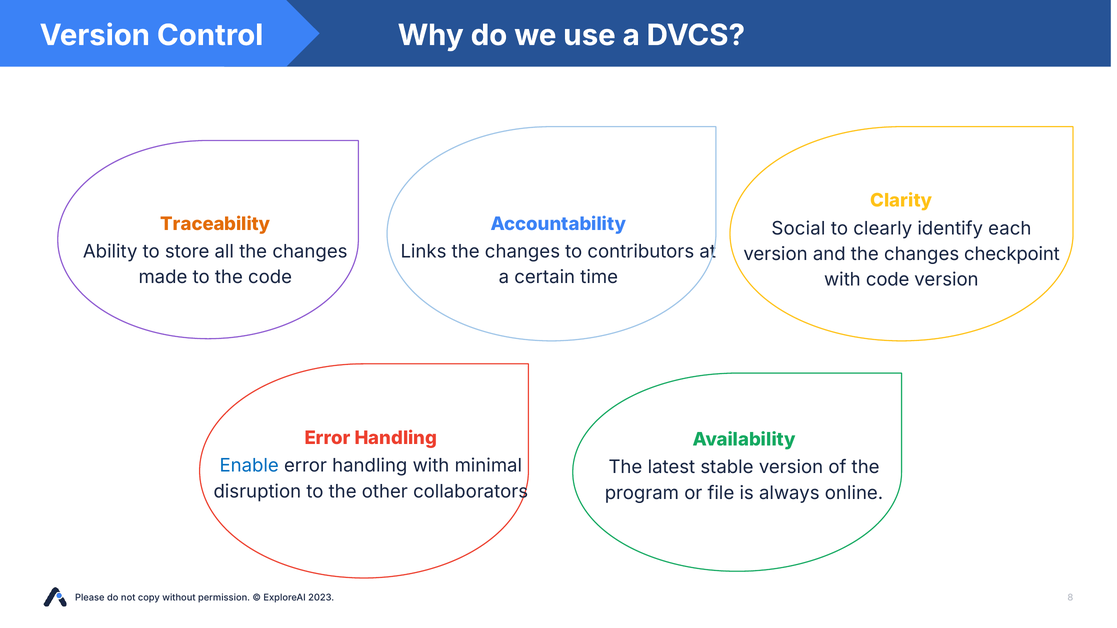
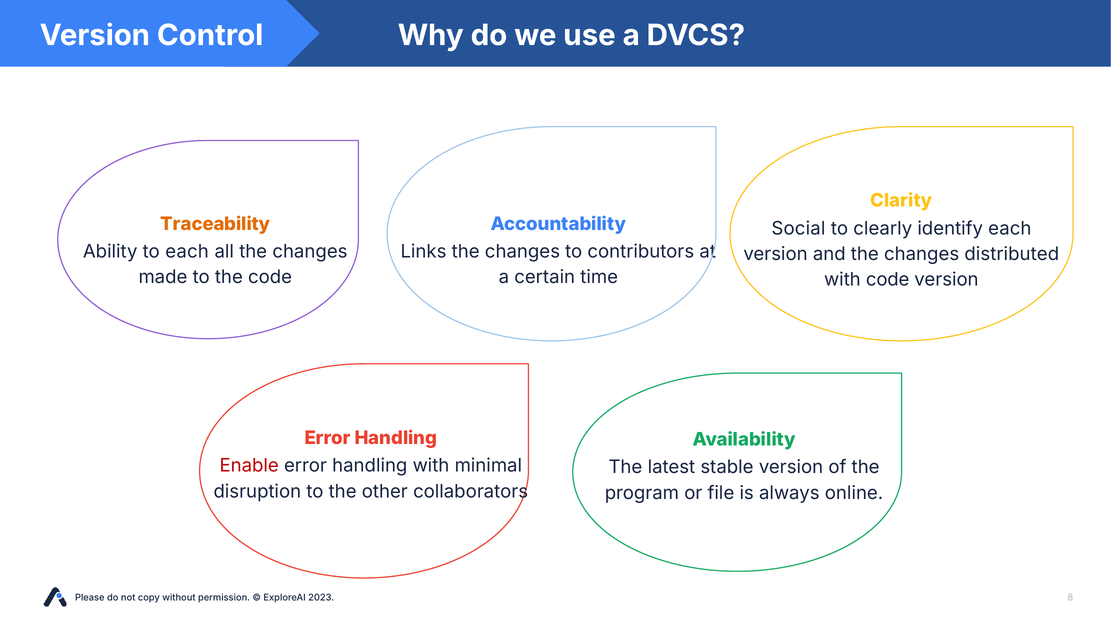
to store: store -> each
checkpoint: checkpoint -> distributed
Enable colour: blue -> red
